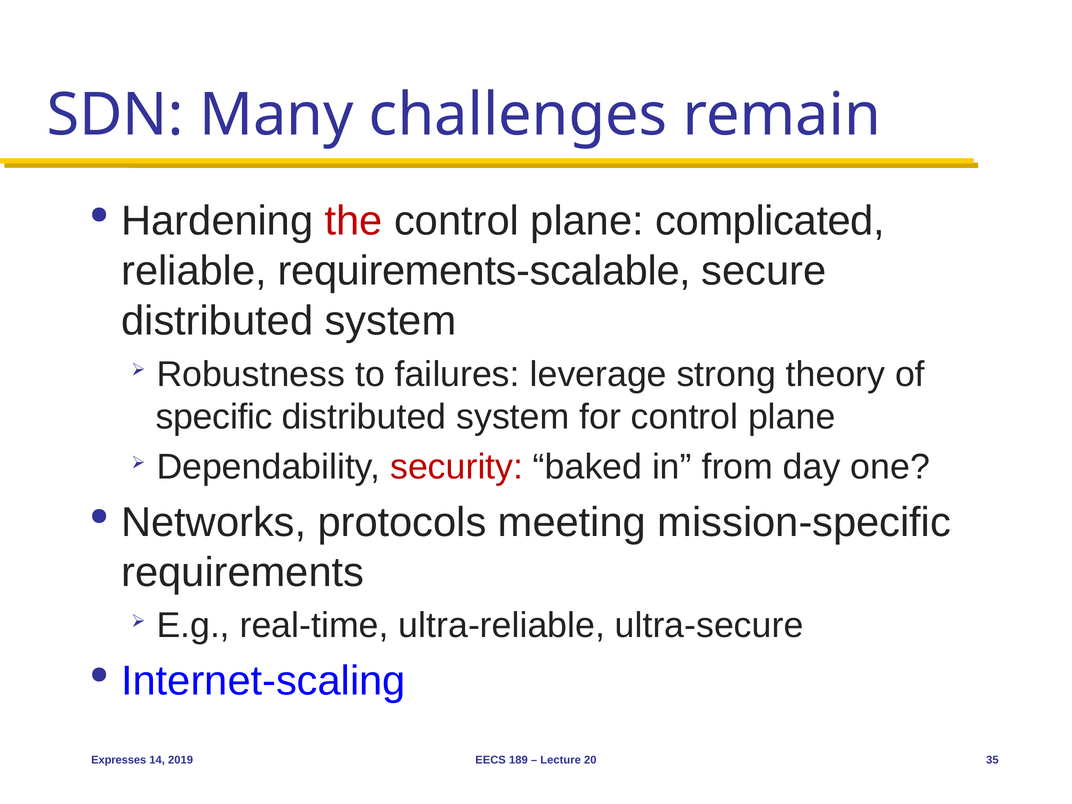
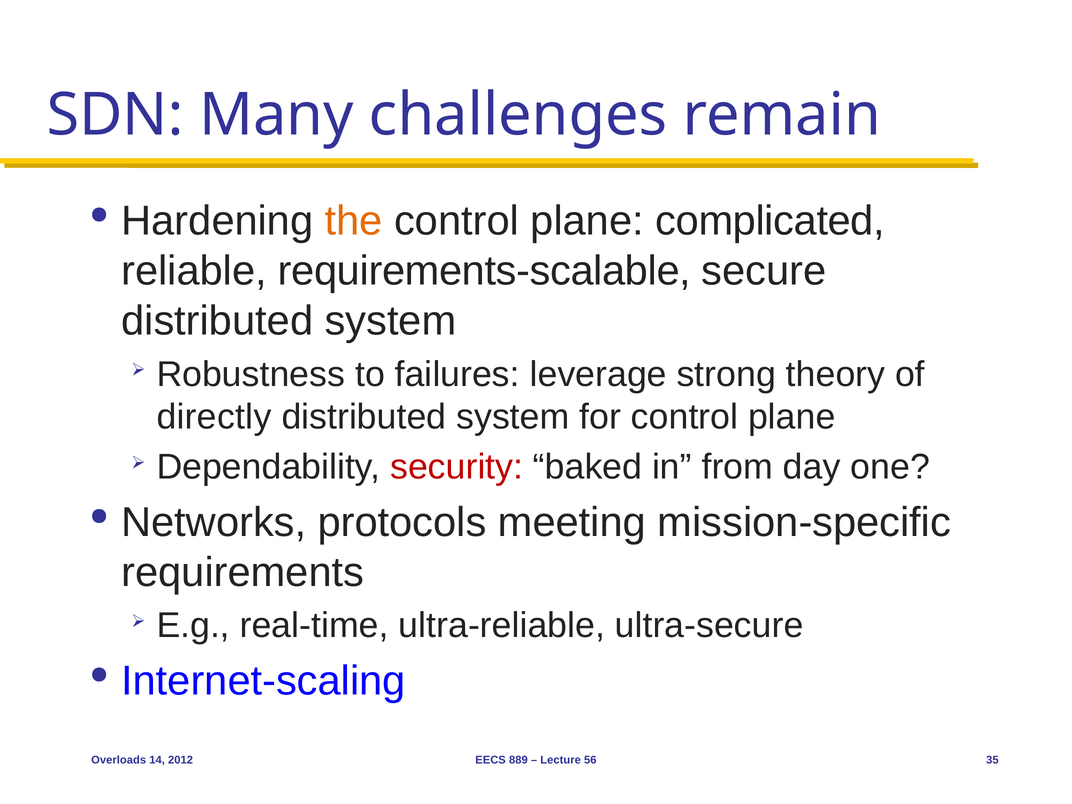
the colour: red -> orange
specific: specific -> directly
Expresses: Expresses -> Overloads
2019: 2019 -> 2012
189: 189 -> 889
20: 20 -> 56
